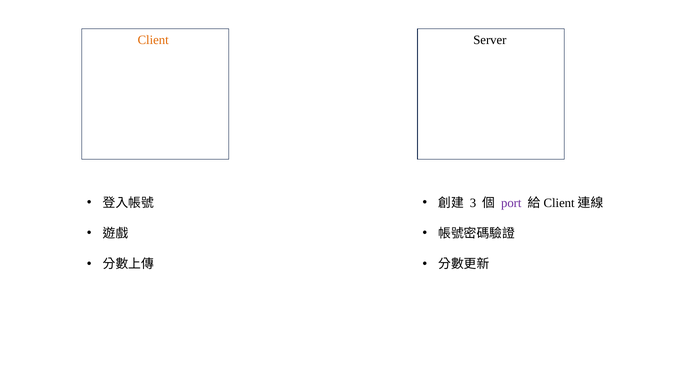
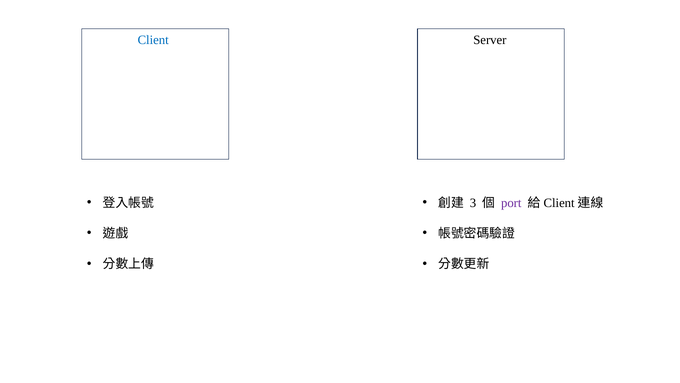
Client colour: orange -> blue
